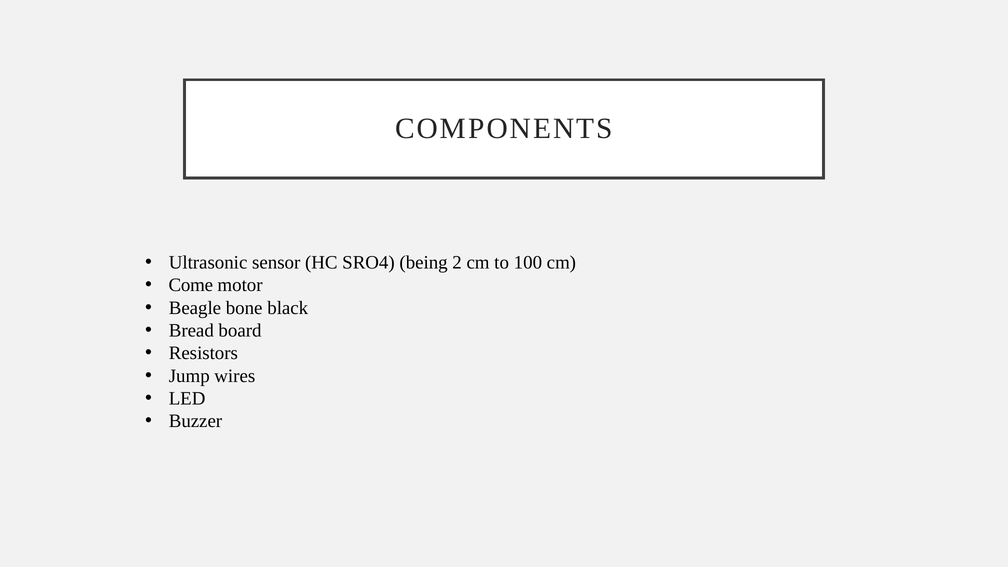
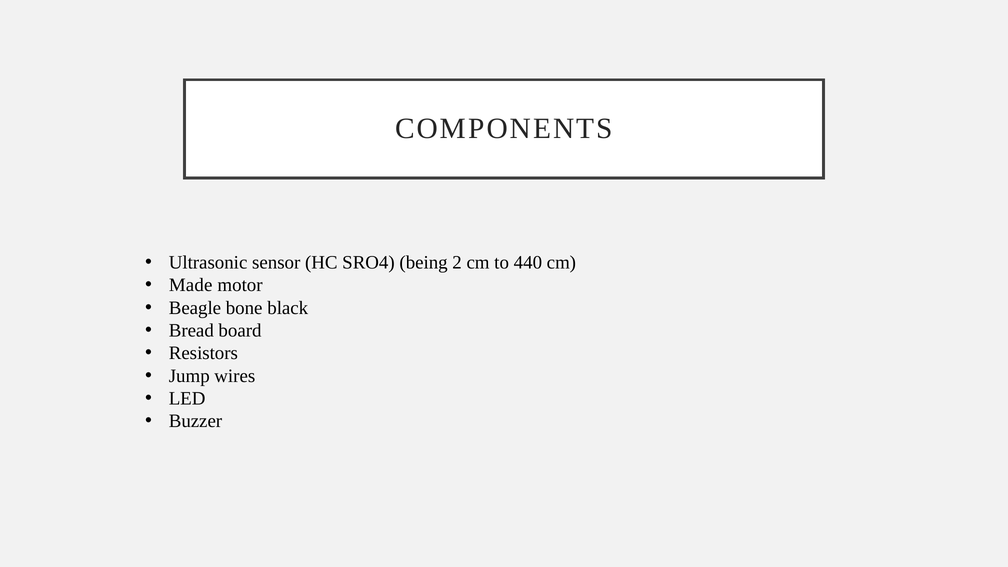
100: 100 -> 440
Come: Come -> Made
